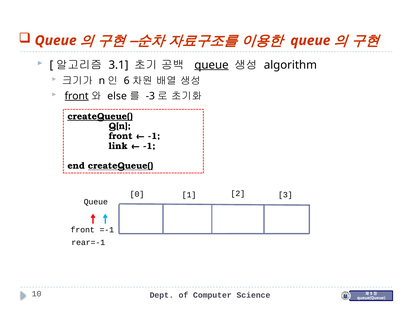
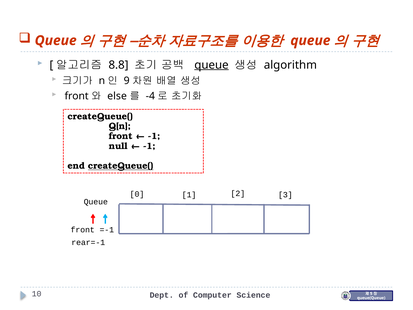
3.1: 3.1 -> 8.8
6: 6 -> 9
front at (77, 96) underline: present -> none
-3: -3 -> -4
createQueue( at (100, 116) underline: present -> none
link: link -> null
